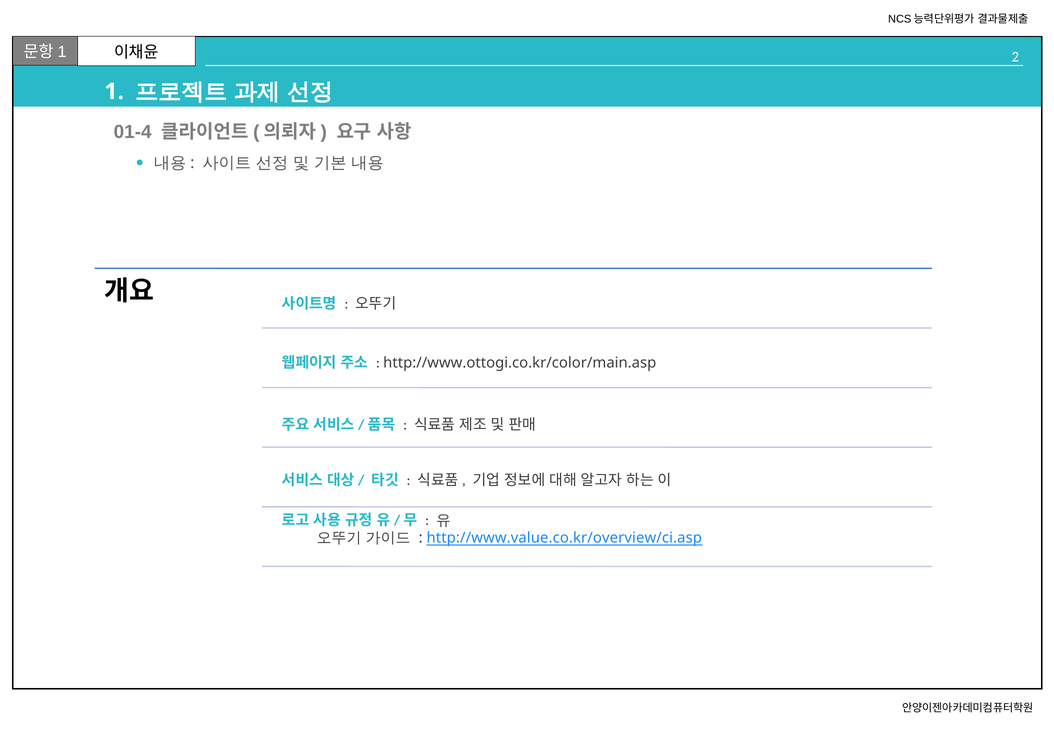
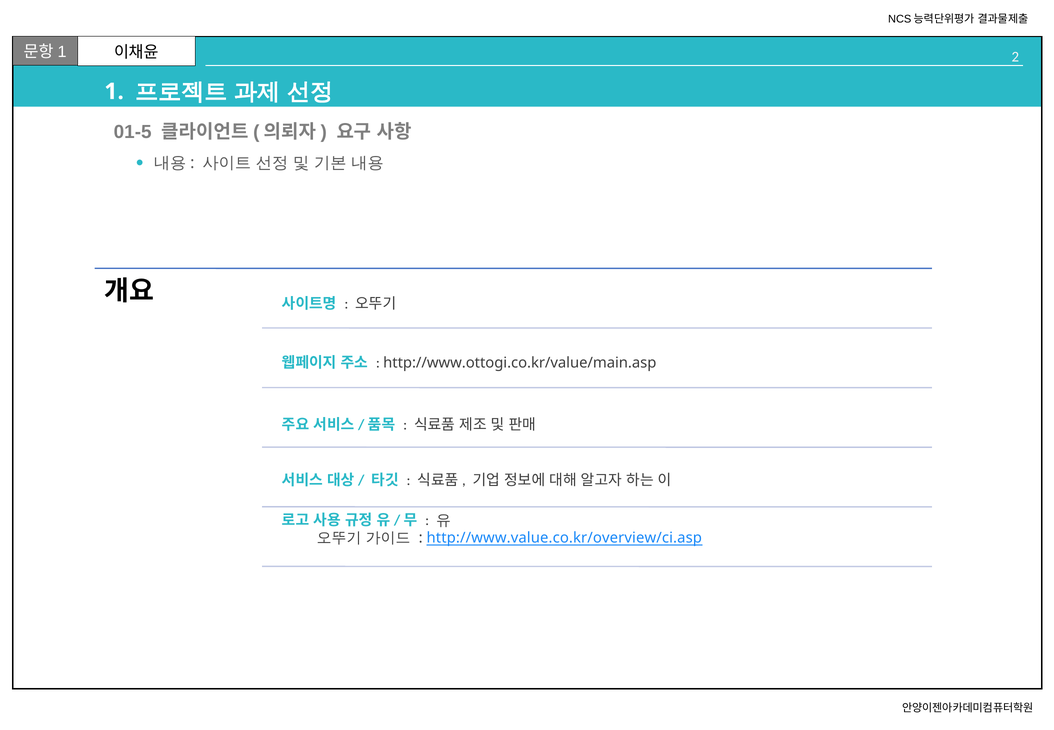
01-4: 01-4 -> 01-5
http://www.ottogi.co.kr/color/main.asp: http://www.ottogi.co.kr/color/main.asp -> http://www.ottogi.co.kr/value/main.asp
